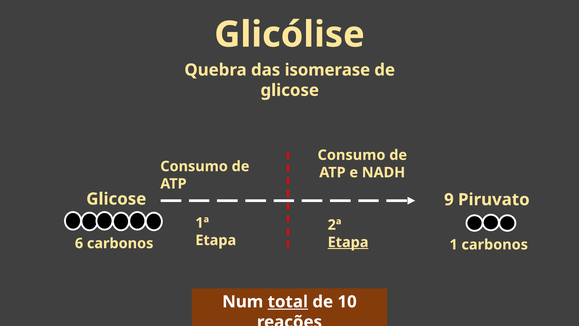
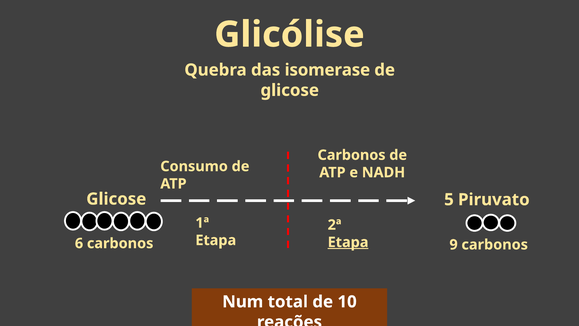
Consumo at (351, 155): Consumo -> Carbonos
9: 9 -> 5
1: 1 -> 9
total underline: present -> none
